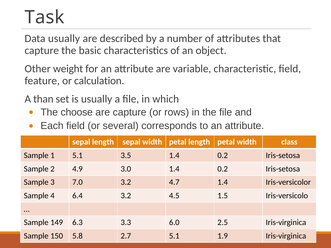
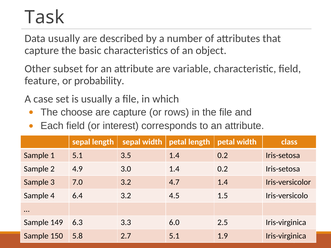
weight: weight -> subset
calculation: calculation -> probability
than: than -> case
several: several -> interest
